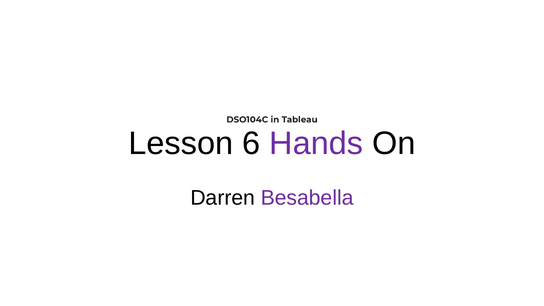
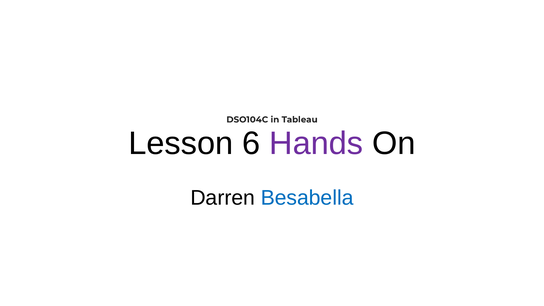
Besabella colour: purple -> blue
